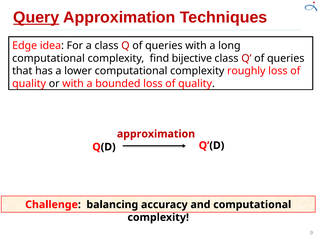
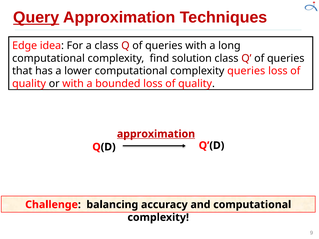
bijective: bijective -> solution
complexity roughly: roughly -> queries
approximation at (156, 134) underline: none -> present
